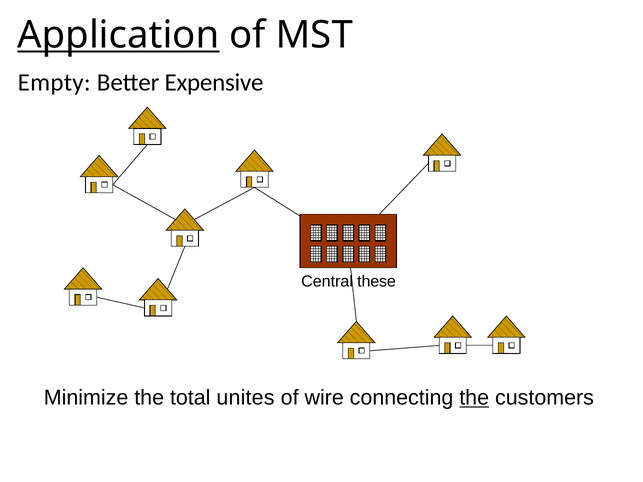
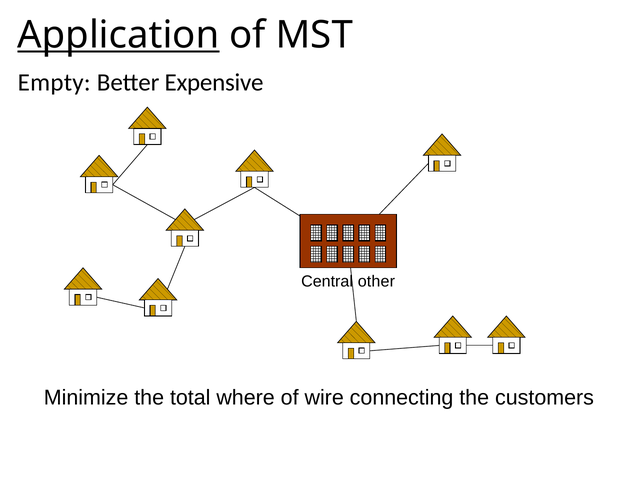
these: these -> other
unites: unites -> where
the at (474, 398) underline: present -> none
